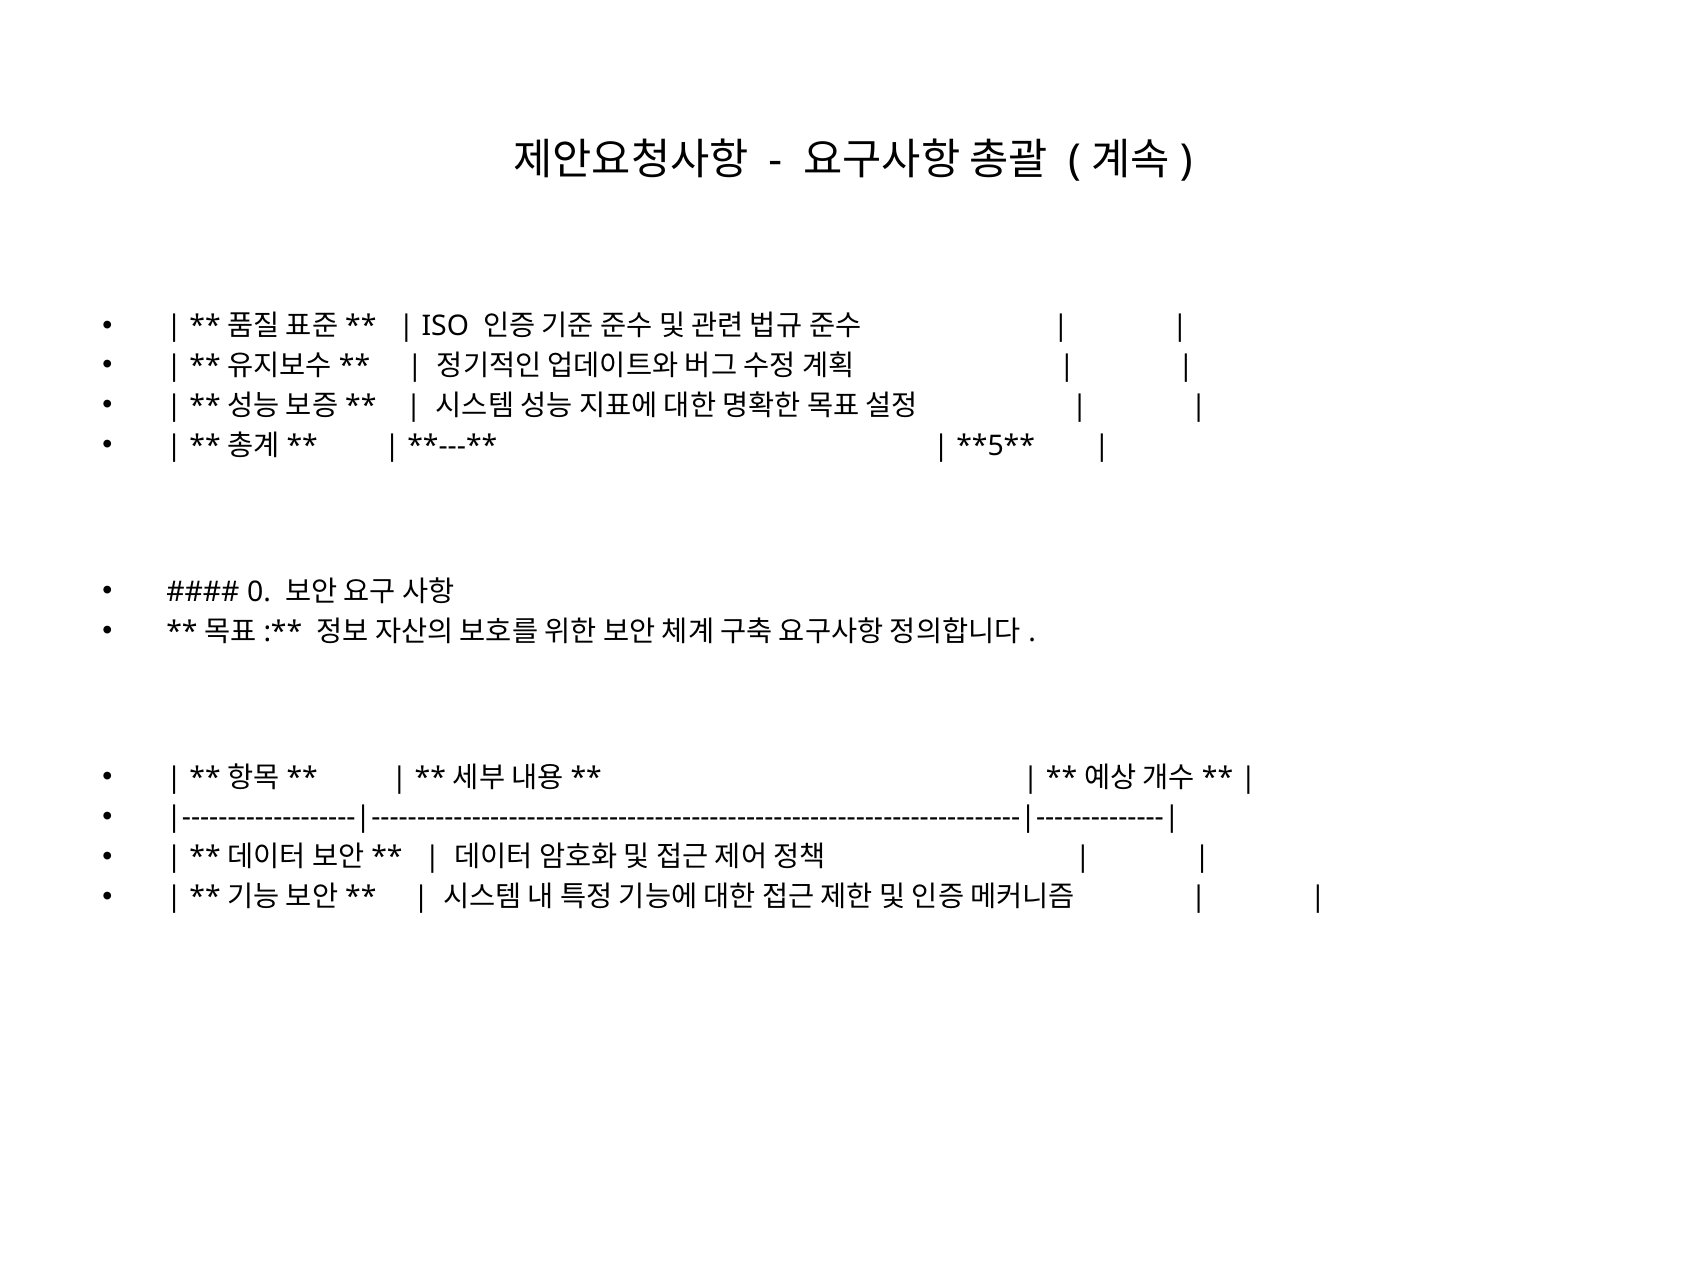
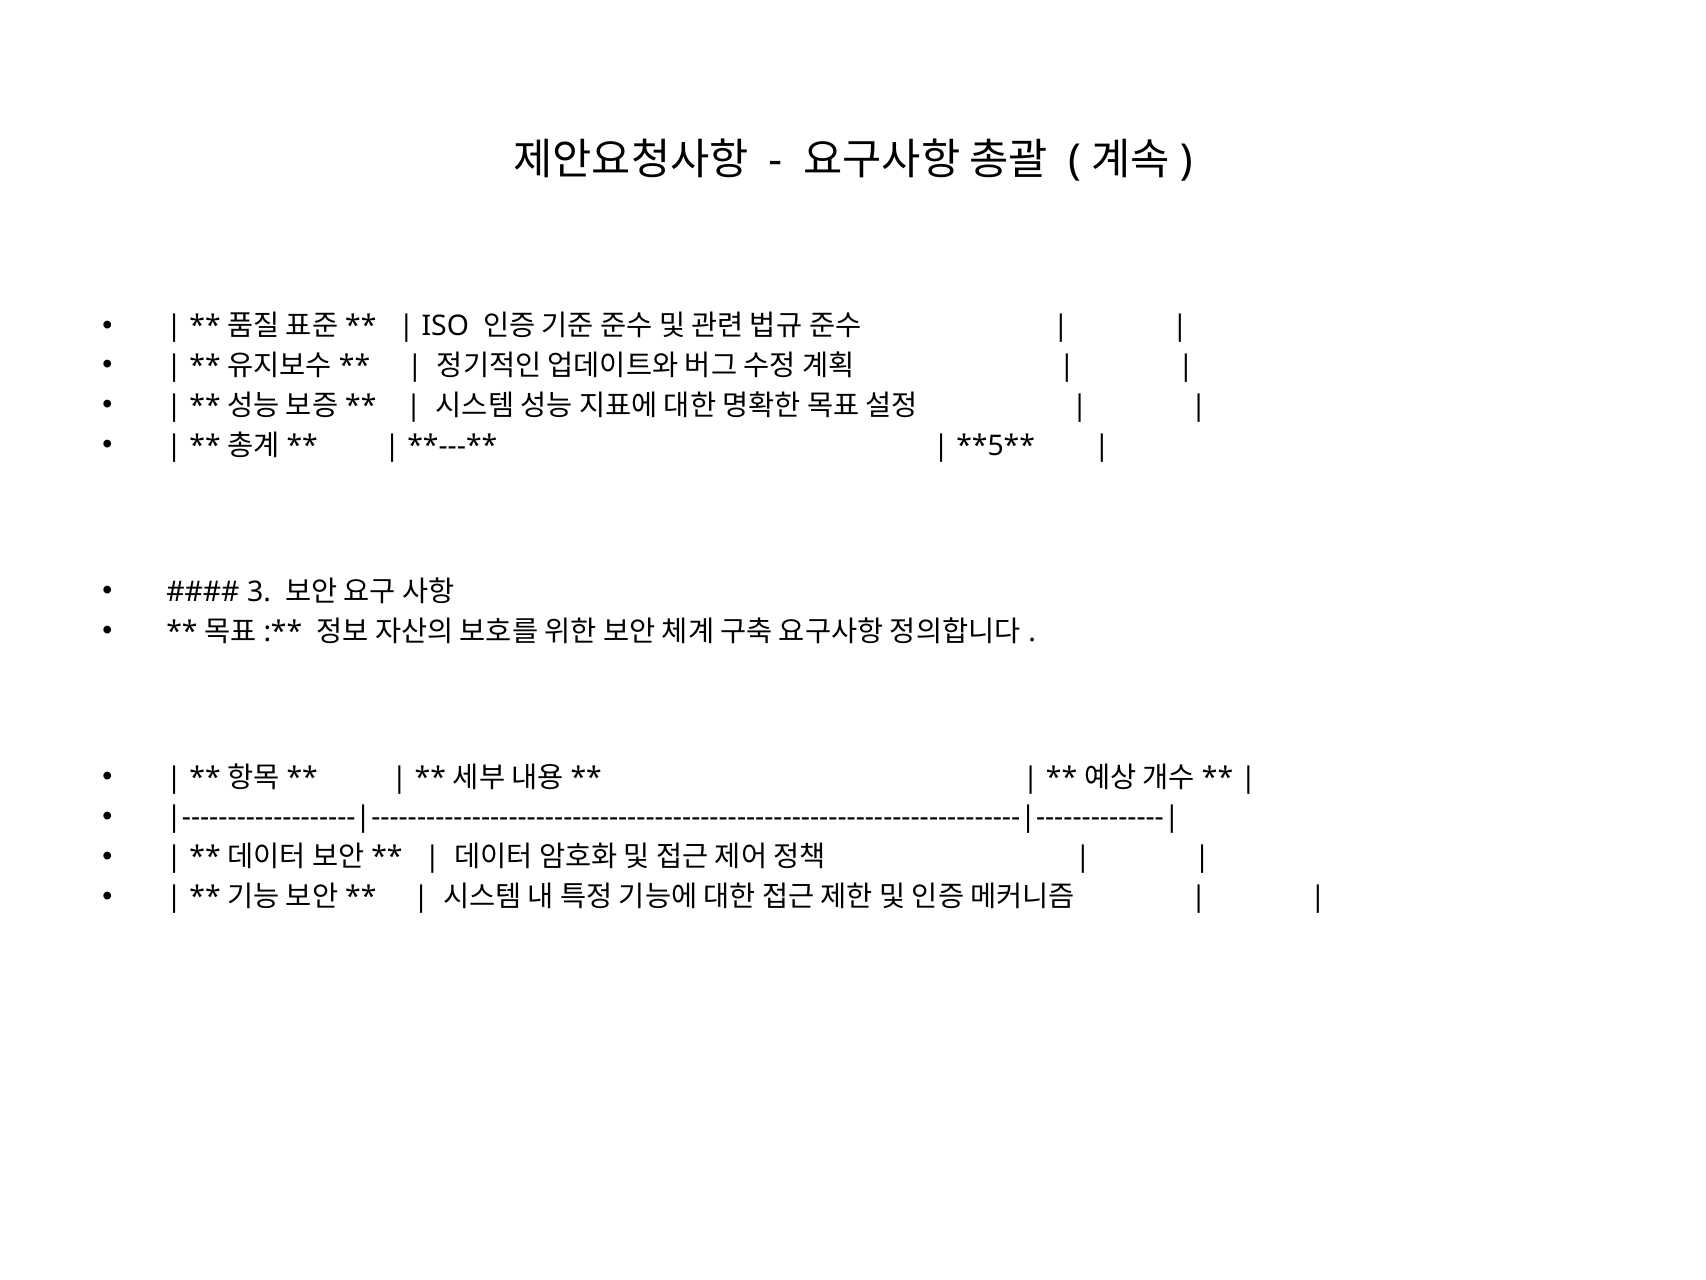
0: 0 -> 3
